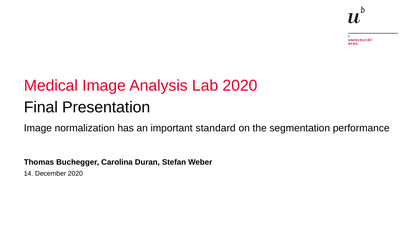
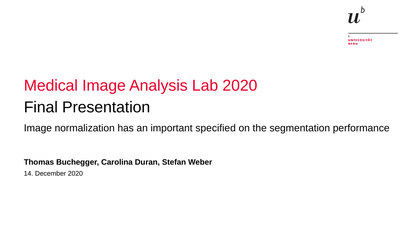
standard: standard -> specified
